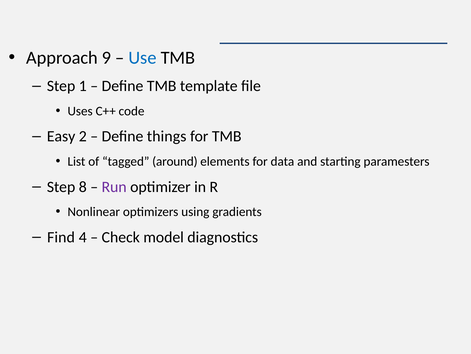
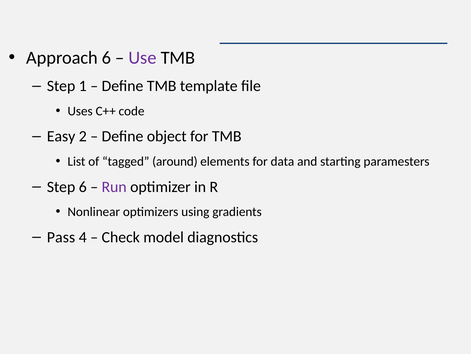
Approach 9: 9 -> 6
Use colour: blue -> purple
things: things -> object
Step 8: 8 -> 6
Find: Find -> Pass
